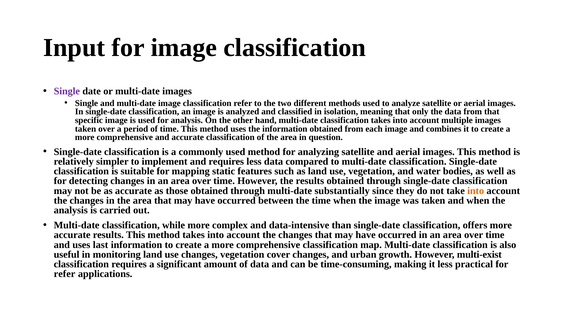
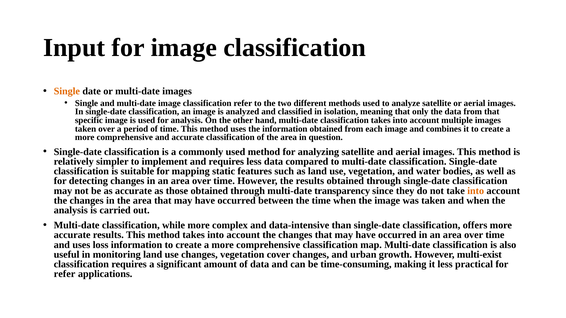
Single at (67, 91) colour: purple -> orange
substantially: substantially -> transparency
last: last -> loss
